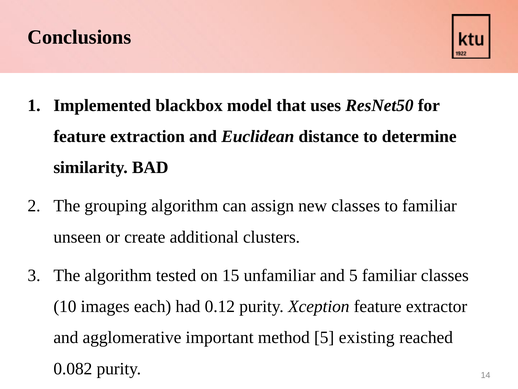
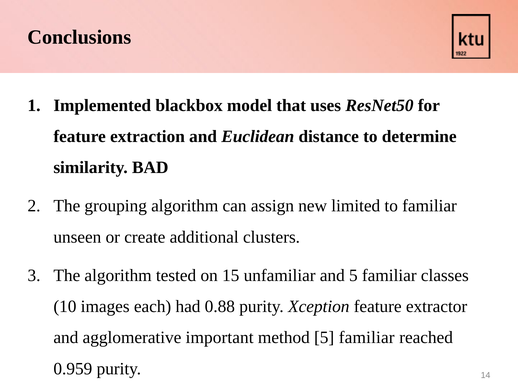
new classes: classes -> limited
0.12: 0.12 -> 0.88
method 5 existing: existing -> familiar
0.082: 0.082 -> 0.959
